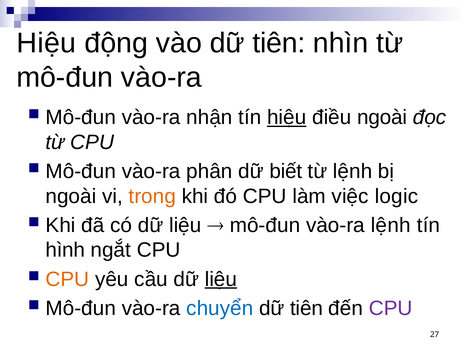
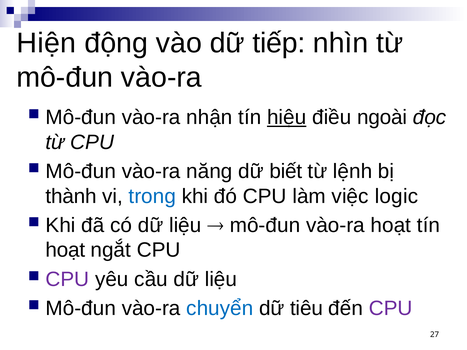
Hiệu at (46, 43): Hiệu -> Hiện
vào dữ tiên: tiên -> tiếp
phân: phân -> năng
ngoài at (71, 196): ngoài -> thành
trong colour: orange -> blue
vào-ra lệnh: lệnh -> hoạt
hình at (65, 250): hình -> hoạt
CPU at (67, 279) colour: orange -> purple
liệu at (221, 279) underline: present -> none
tiên at (307, 308): tiên -> tiêu
